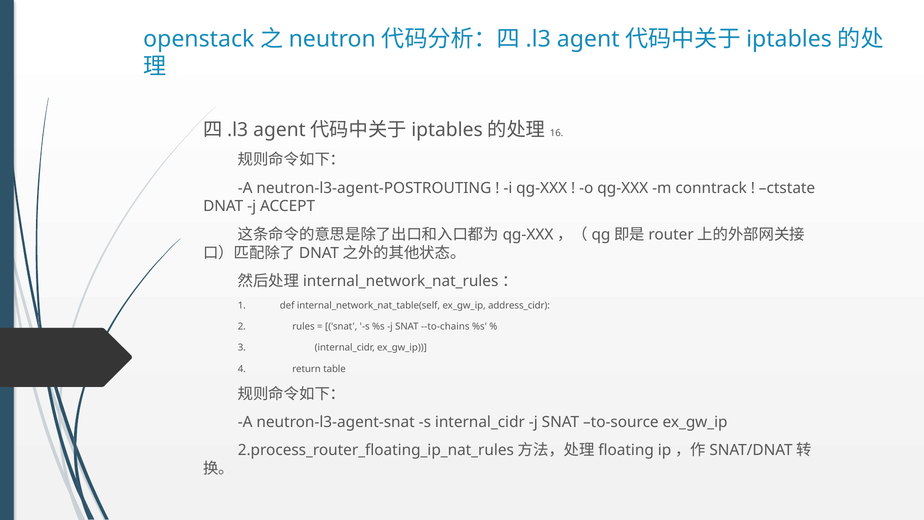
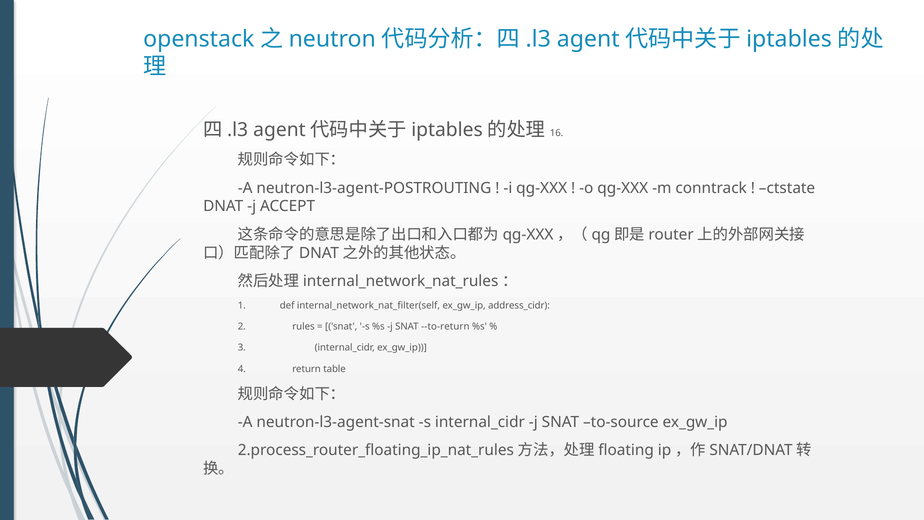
internal_network_nat_table(self: internal_network_nat_table(self -> internal_network_nat_filter(self
--to-chains: --to-chains -> --to-return
